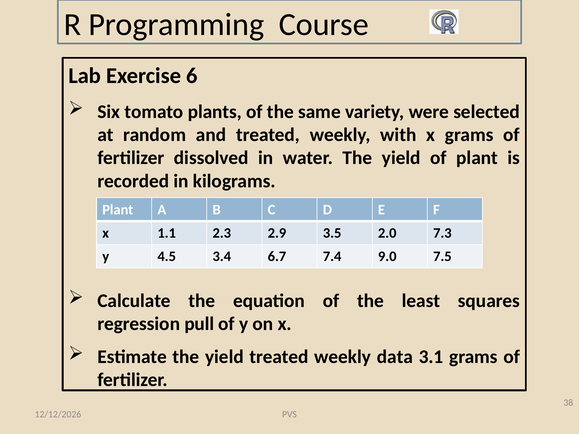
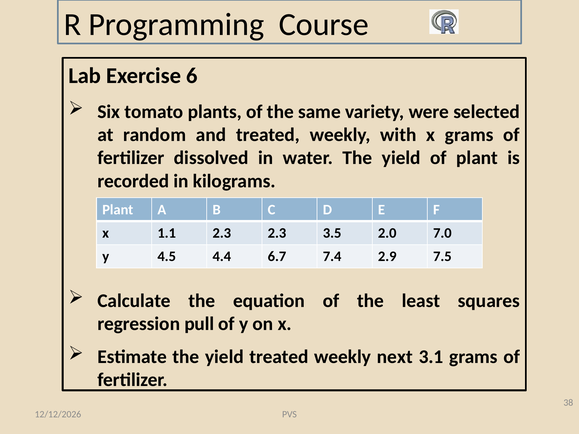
2.3 2.9: 2.9 -> 2.3
7.3: 7.3 -> 7.0
3.4: 3.4 -> 4.4
9.0: 9.0 -> 2.9
data: data -> next
